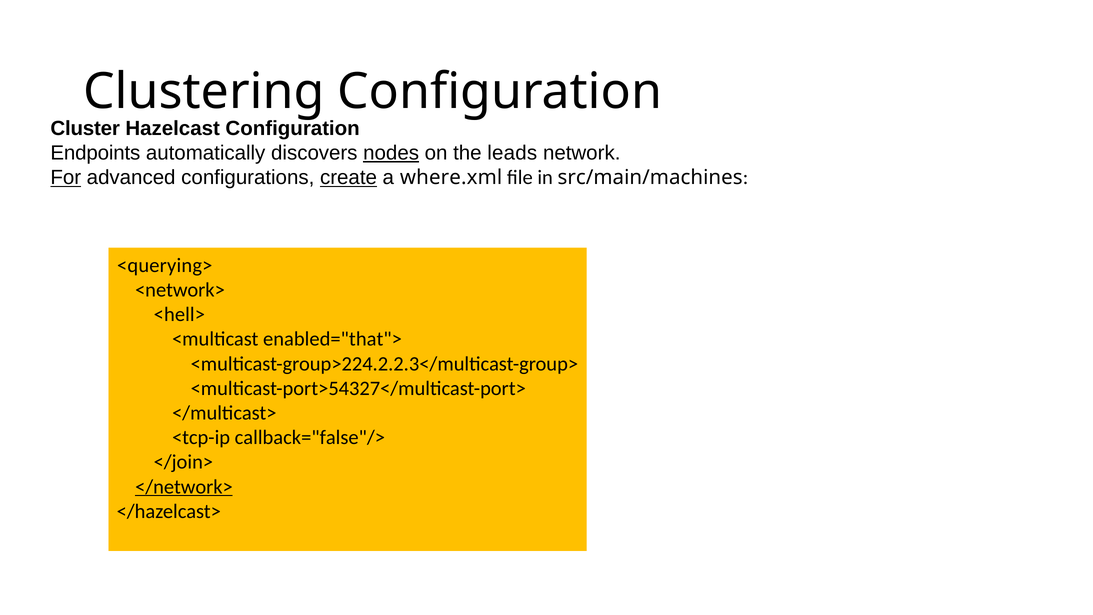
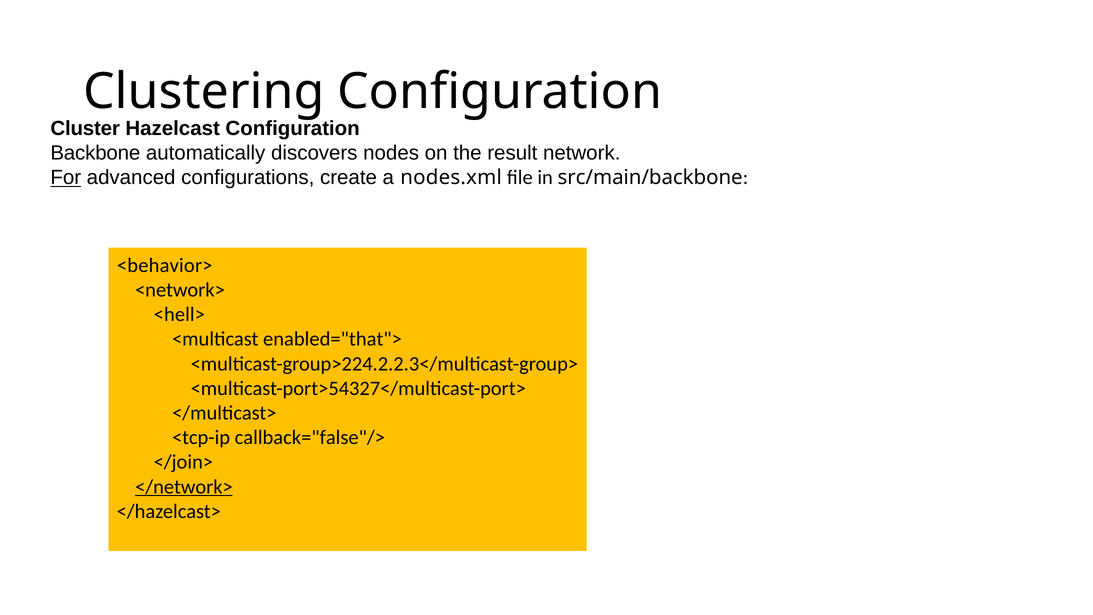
Endpoints: Endpoints -> Backbone
nodes underline: present -> none
leads: leads -> result
create underline: present -> none
where.xml: where.xml -> nodes.xml
src/main/machines: src/main/machines -> src/main/backbone
<querying>: <querying> -> <behavior>
